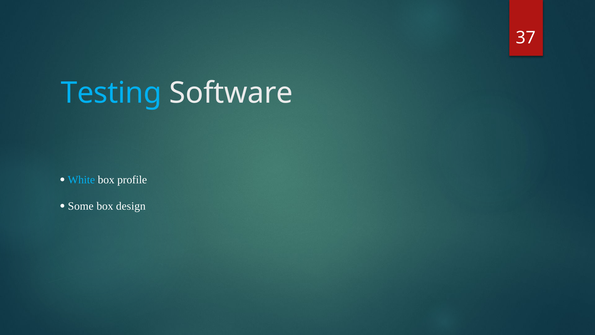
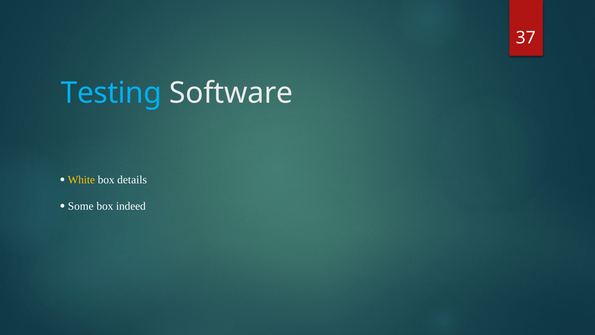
White colour: light blue -> yellow
profile: profile -> details
design: design -> indeed
